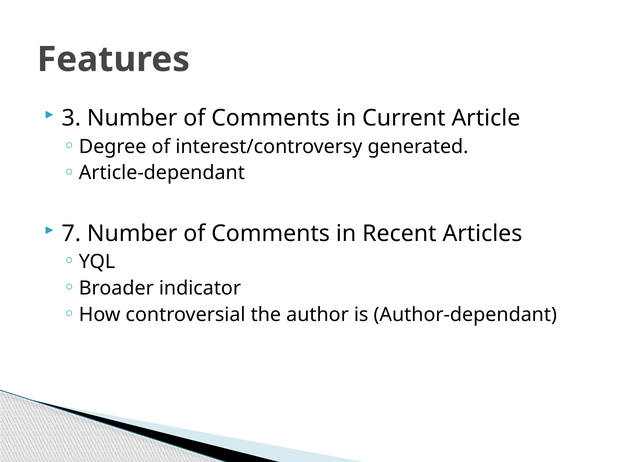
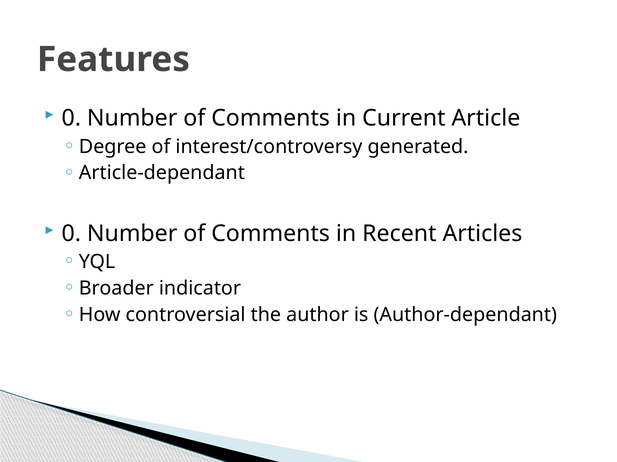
3 at (71, 119): 3 -> 0
7 at (71, 234): 7 -> 0
